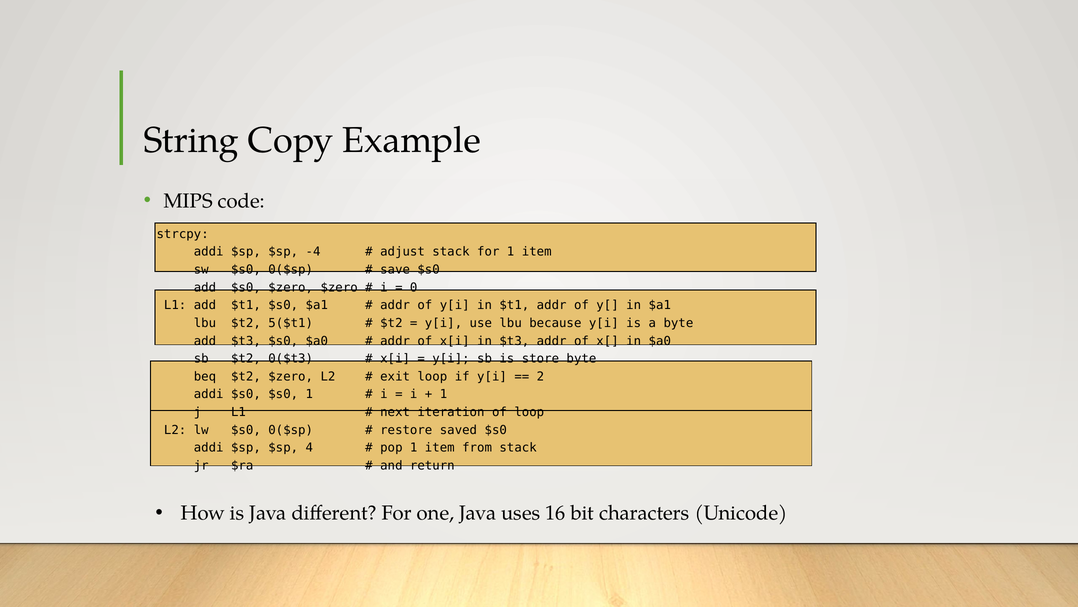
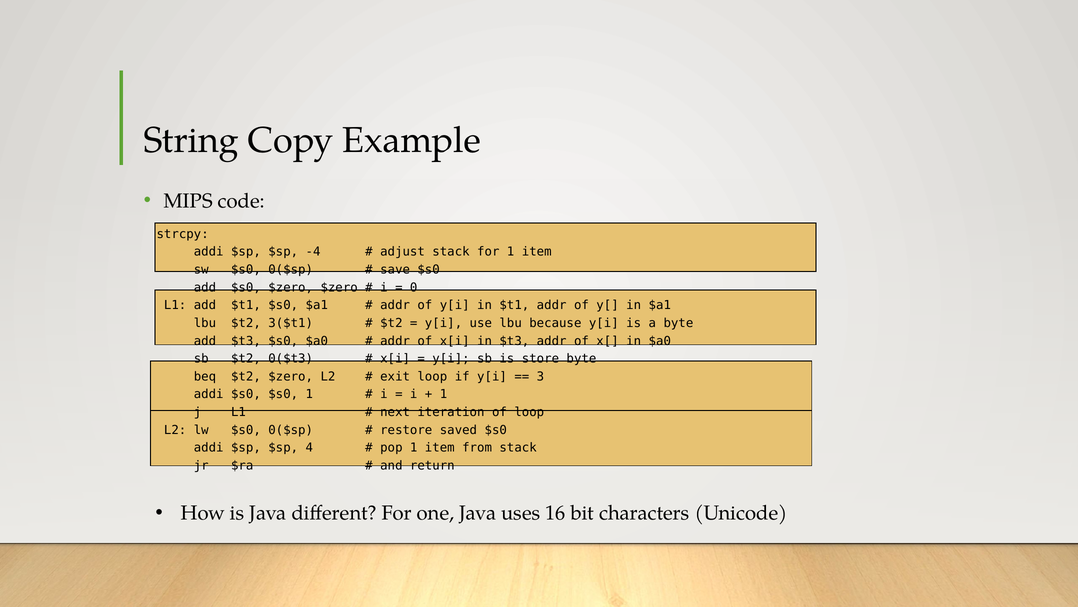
5($t1: 5($t1 -> 3($t1
2: 2 -> 3
